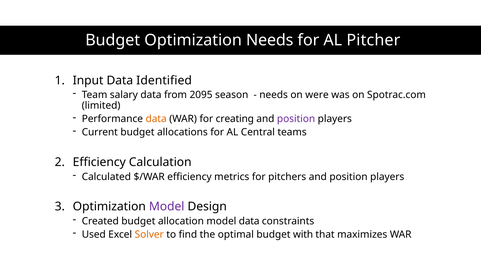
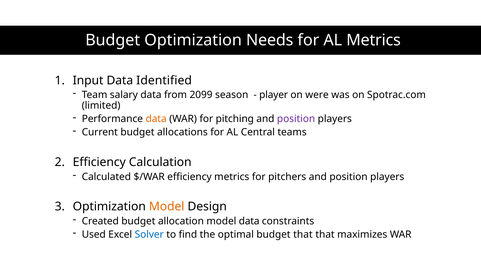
AL Pitcher: Pitcher -> Metrics
2095: 2095 -> 2099
needs at (274, 95): needs -> player
creating: creating -> pitching
Model at (167, 206) colour: purple -> orange
Solver colour: orange -> blue
budget with: with -> that
